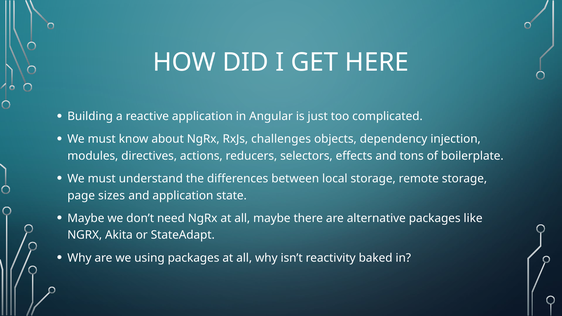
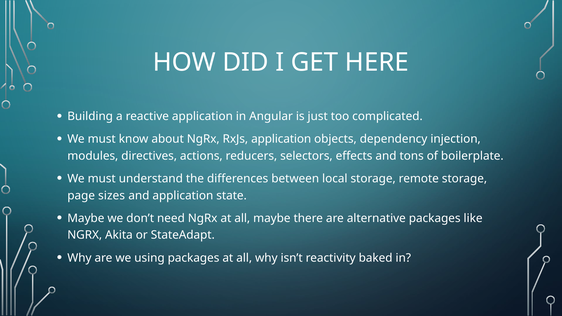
RxJs challenges: challenges -> application
